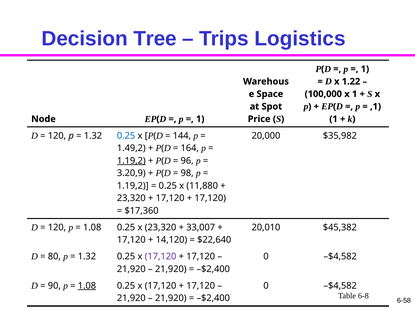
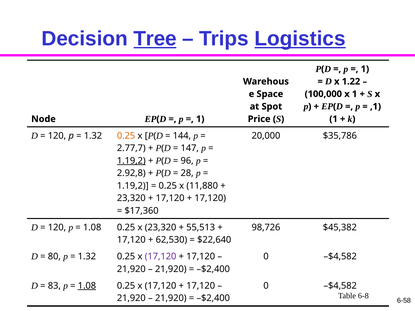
Tree underline: none -> present
Logistics underline: none -> present
0.25 at (126, 136) colour: blue -> orange
$35,982: $35,982 -> $35,786
1.49,2: 1.49,2 -> 2.77,7
164: 164 -> 147
3.20,9: 3.20,9 -> 2.92,8
98: 98 -> 28
33,007: 33,007 -> 55,513
20,010: 20,010 -> 98,726
14,120: 14,120 -> 62,530
90: 90 -> 83
